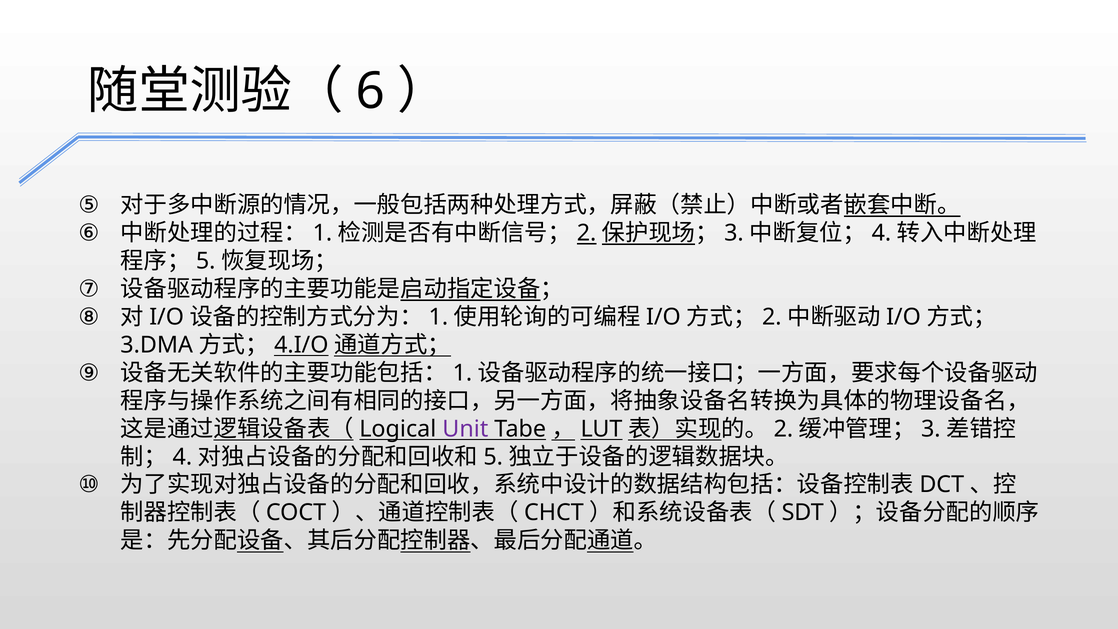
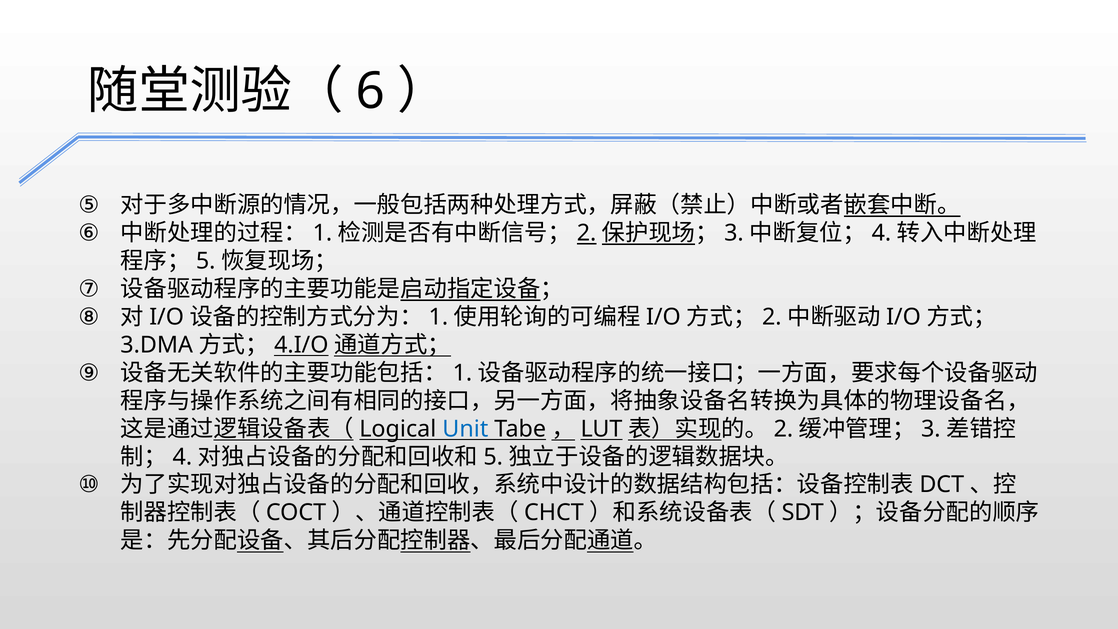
Unit colour: purple -> blue
